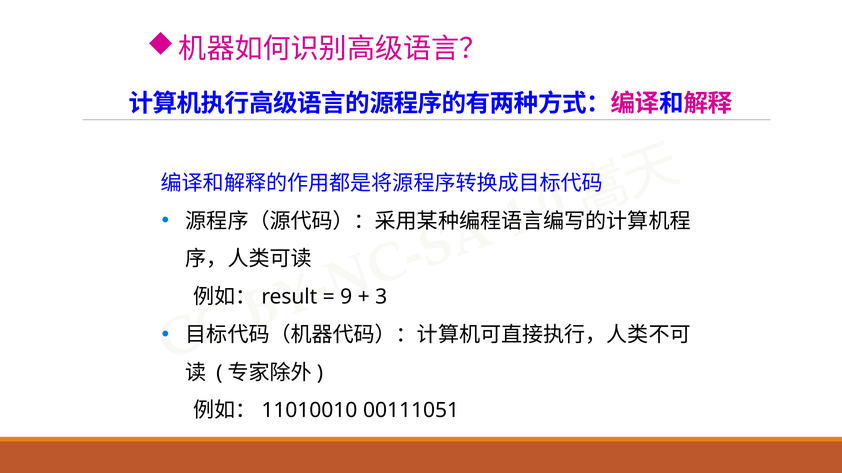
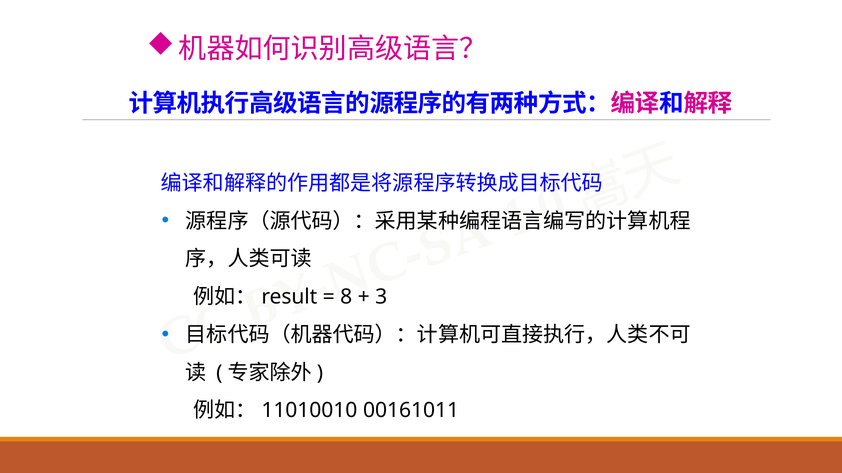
9: 9 -> 8
00111051: 00111051 -> 00161011
